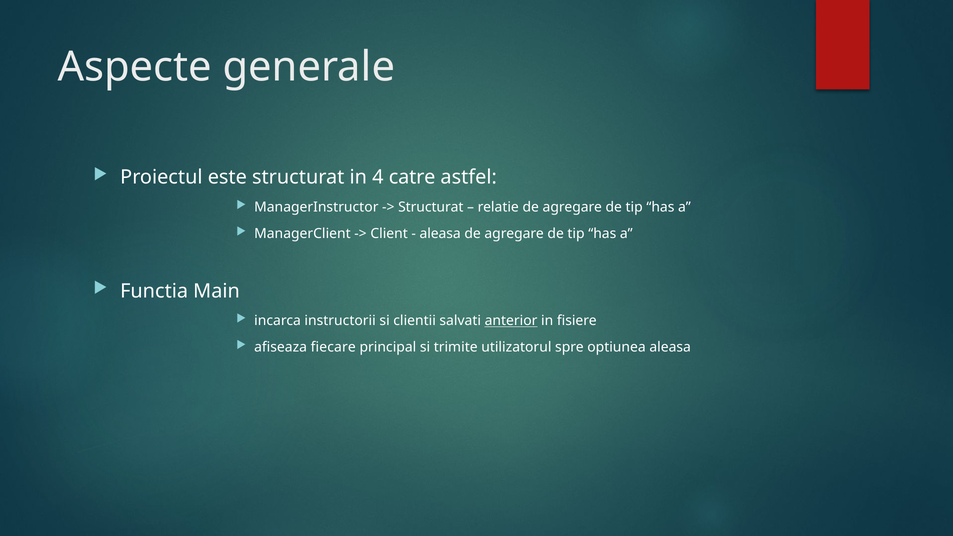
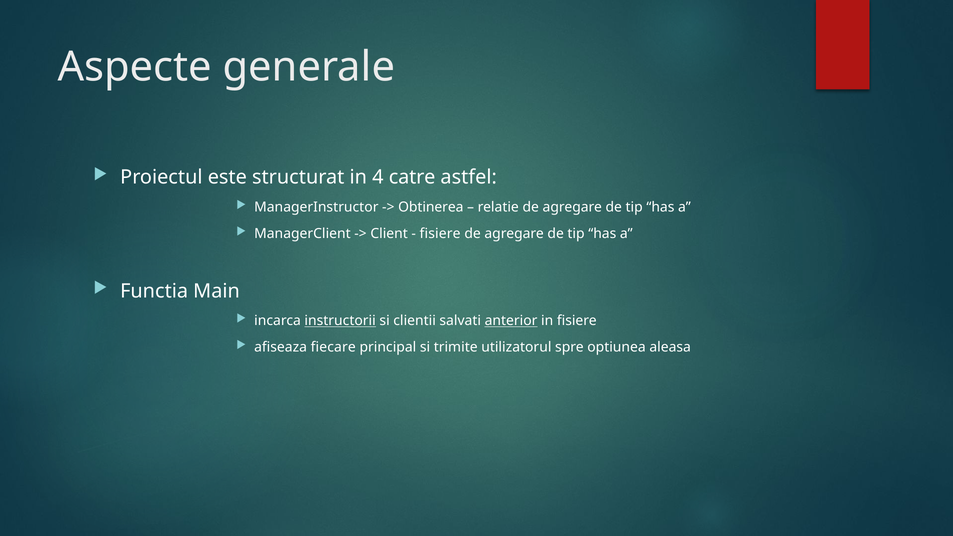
Structurat at (431, 207): Structurat -> Obtinerea
aleasa at (440, 234): aleasa -> fisiere
instructorii underline: none -> present
